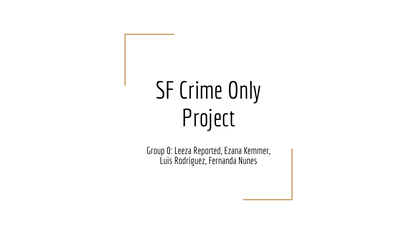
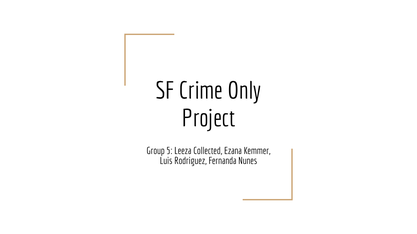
0: 0 -> 5
Reported: Reported -> Collected
